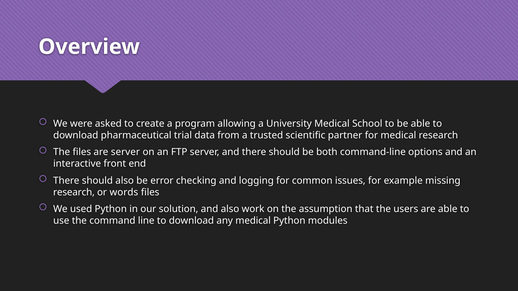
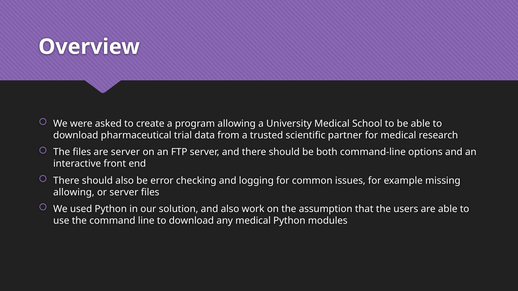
research at (74, 192): research -> allowing
or words: words -> server
